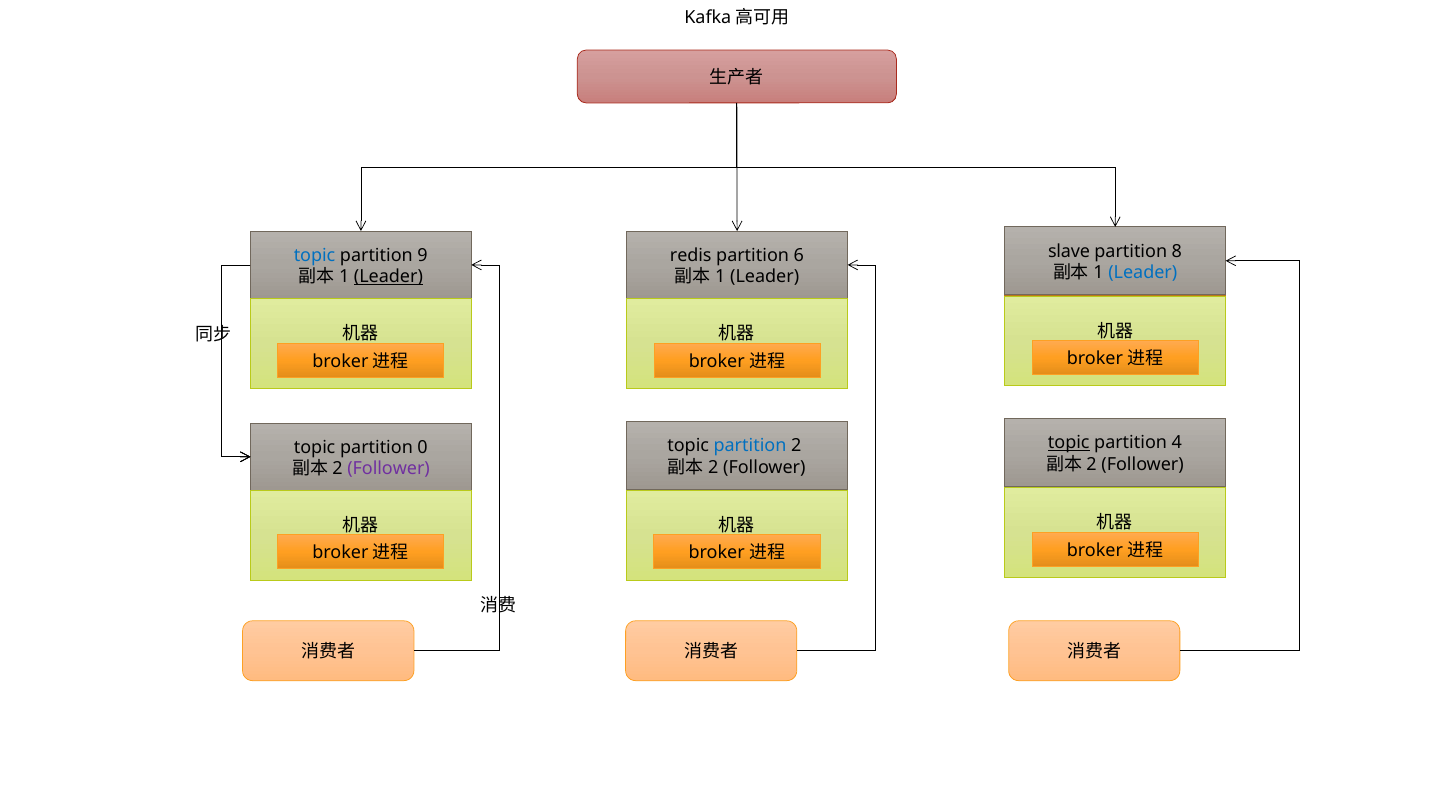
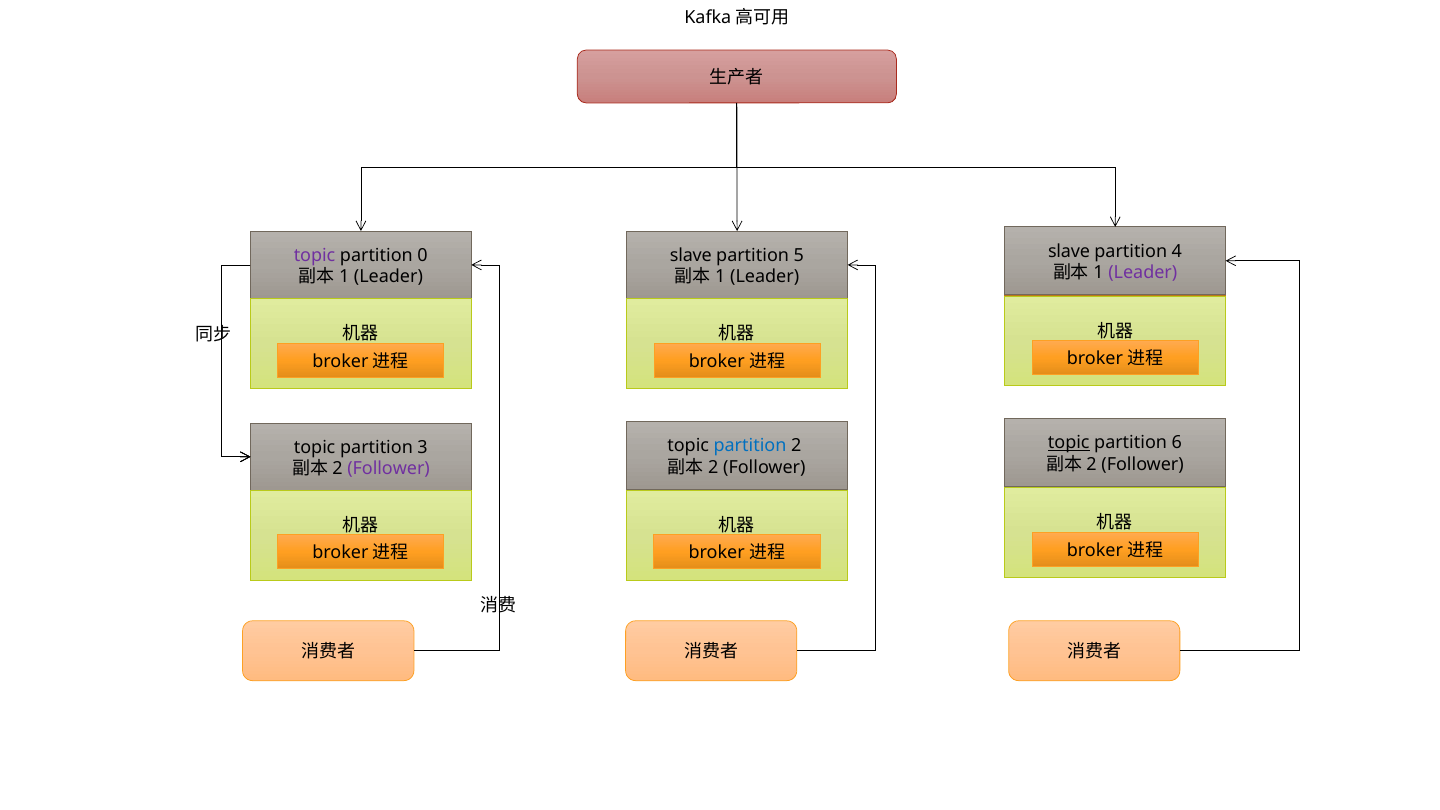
8: 8 -> 4
topic at (315, 255) colour: blue -> purple
9: 9 -> 0
redis at (691, 255): redis -> slave
6: 6 -> 5
Leader at (1143, 273) colour: blue -> purple
Leader at (388, 277) underline: present -> none
4: 4 -> 6
0: 0 -> 3
